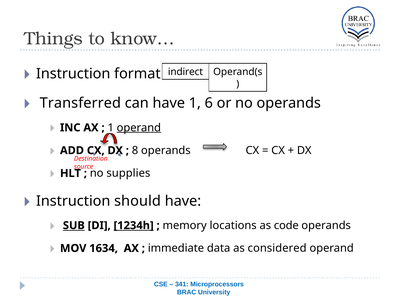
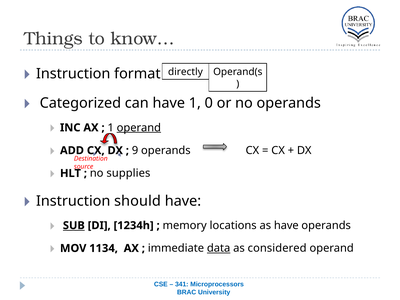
indirect: indirect -> directly
Transferred: Transferred -> Categorized
6: 6 -> 0
8: 8 -> 9
1234h underline: present -> none
as code: code -> have
1634: 1634 -> 1134
data underline: none -> present
